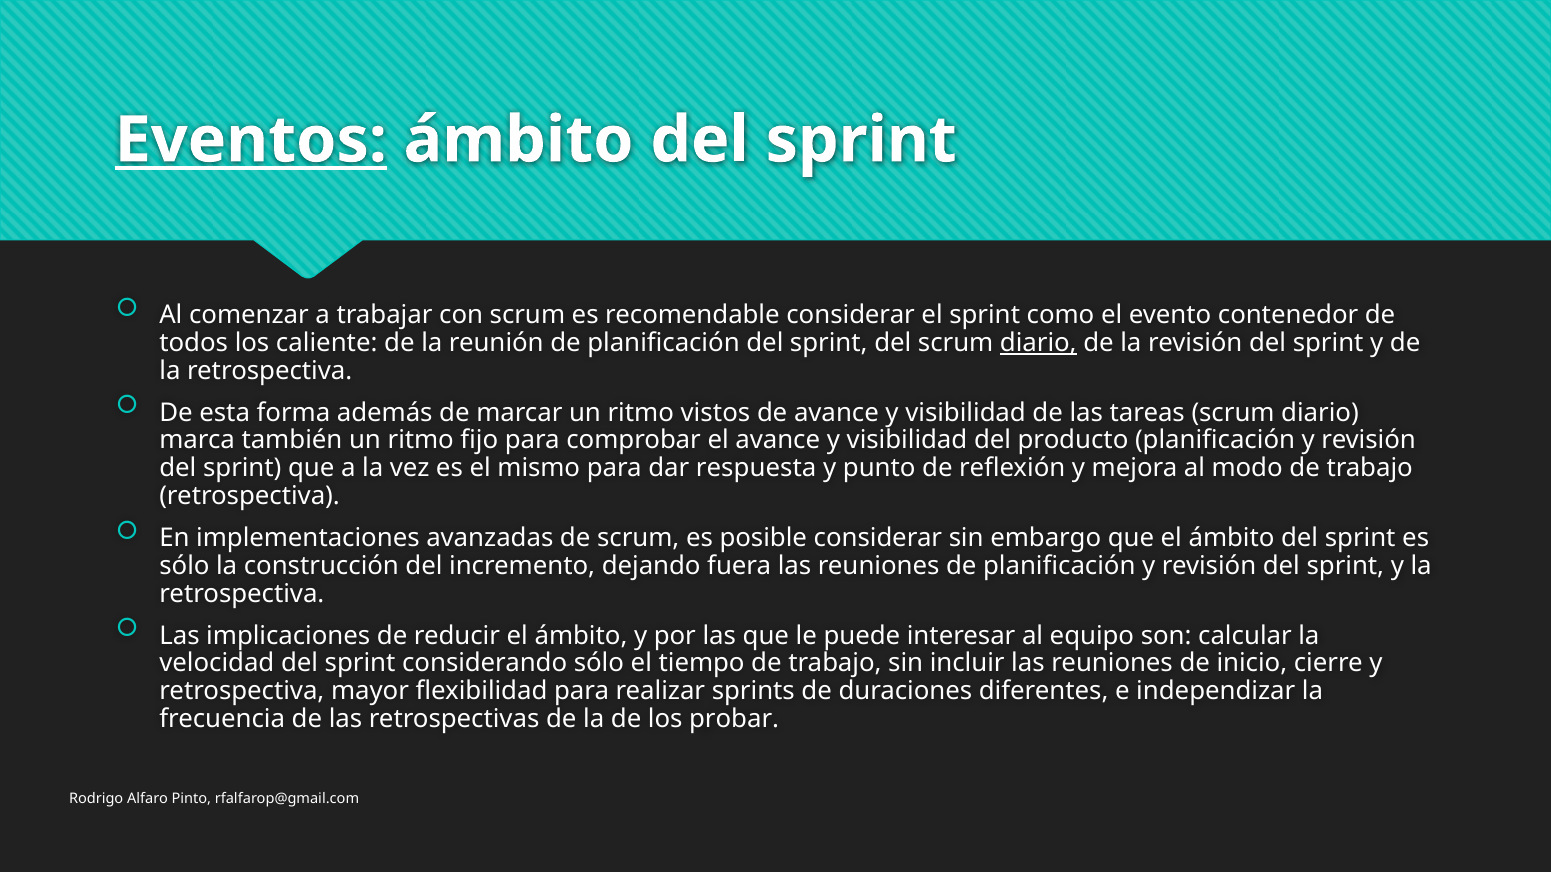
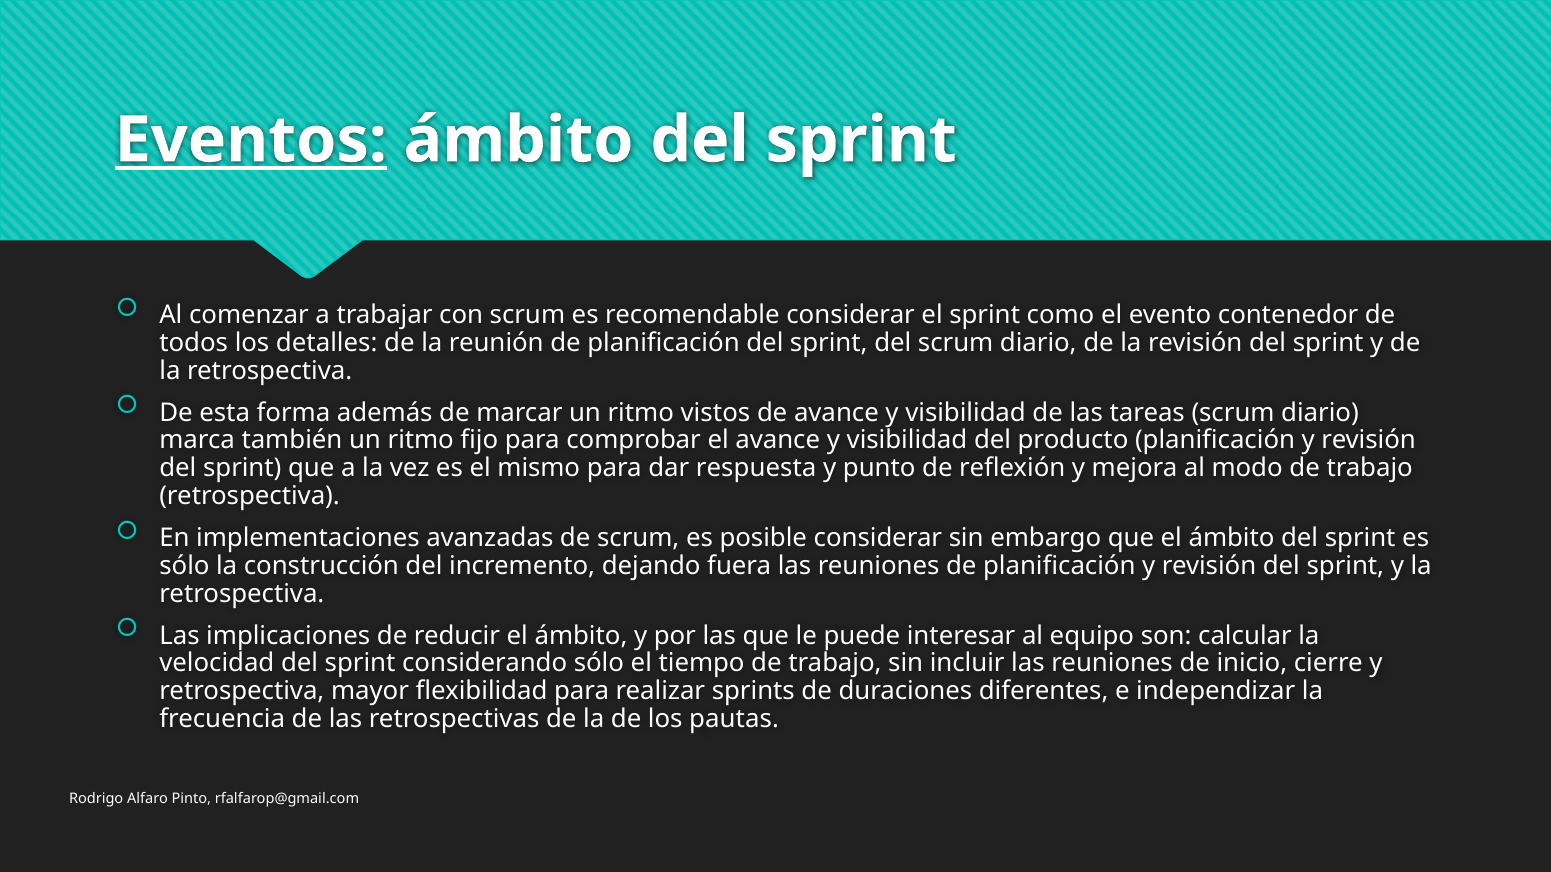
caliente: caliente -> detalles
diario at (1038, 343) underline: present -> none
probar: probar -> pautas
